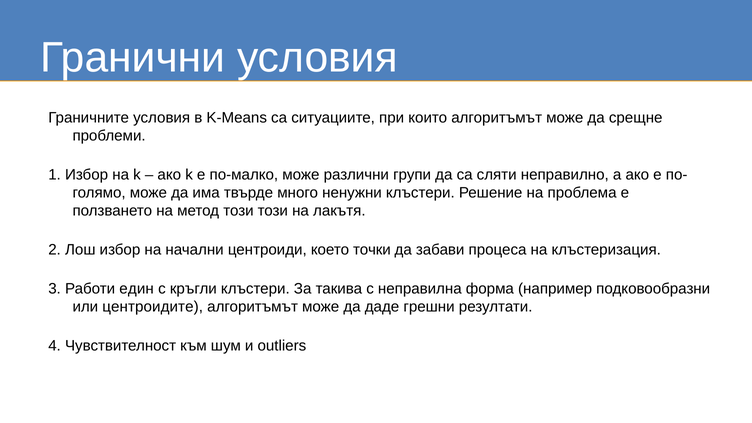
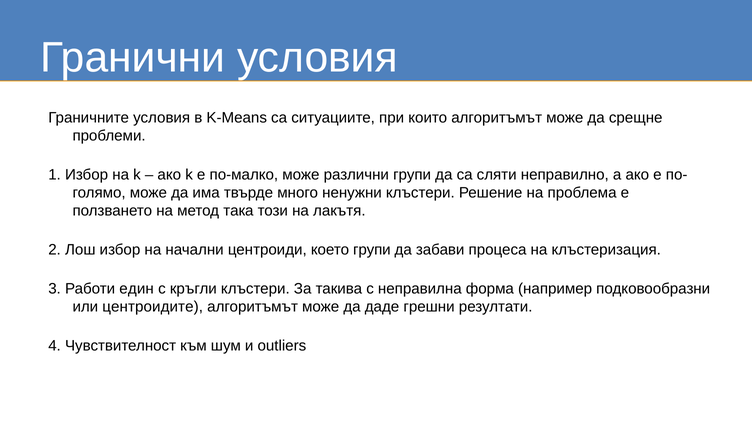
метод този: този -> така
което точки: точки -> групи
